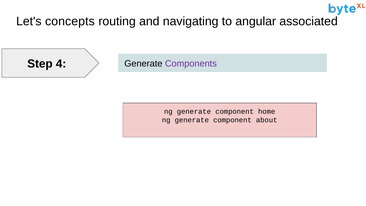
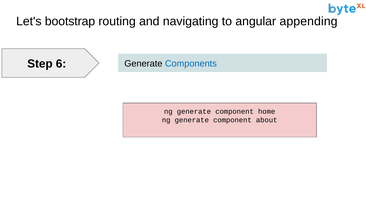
concepts: concepts -> bootstrap
associated: associated -> appending
4: 4 -> 6
Components colour: purple -> blue
